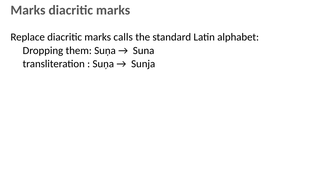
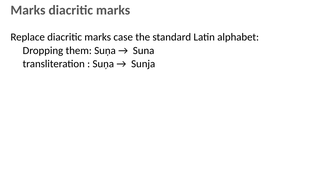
calls: calls -> case
